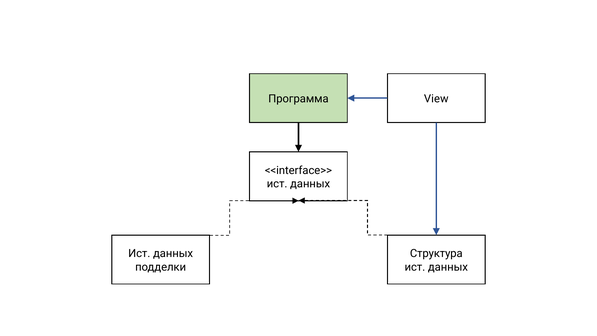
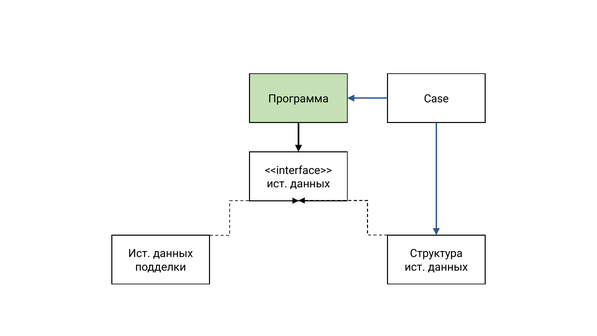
View: View -> Case
